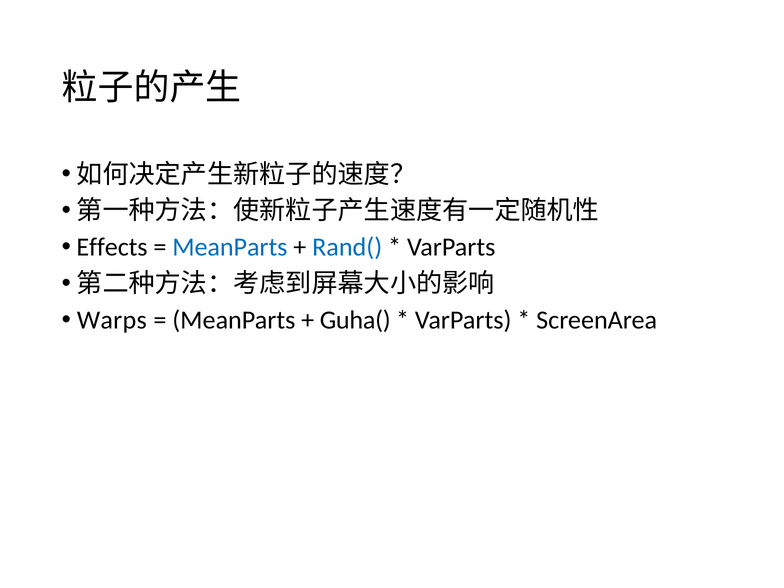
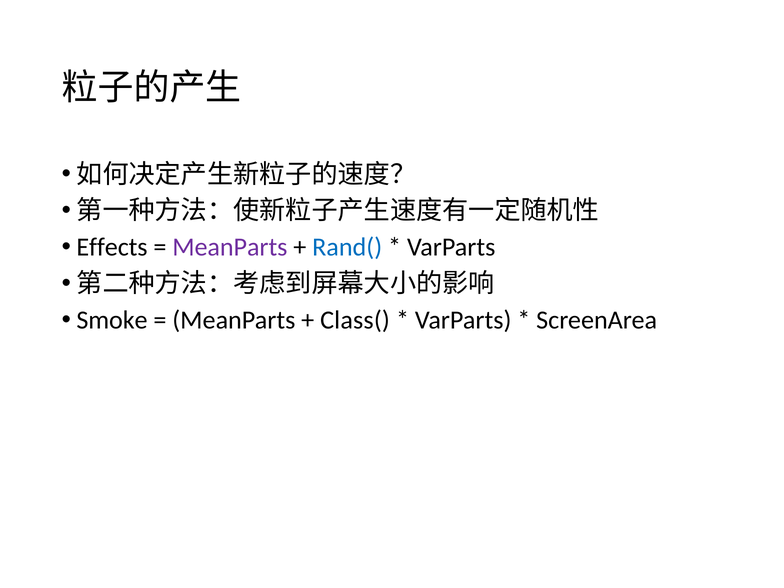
MeanParts at (230, 247) colour: blue -> purple
Warps: Warps -> Smoke
Guha(: Guha( -> Class(
